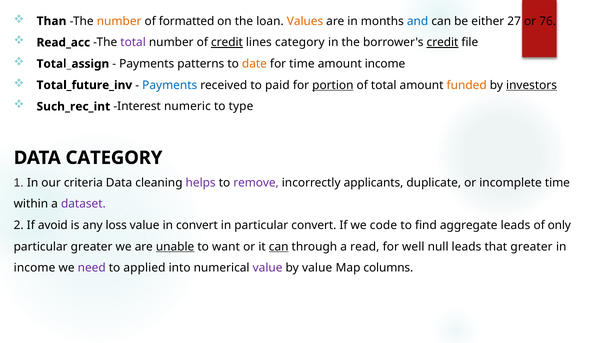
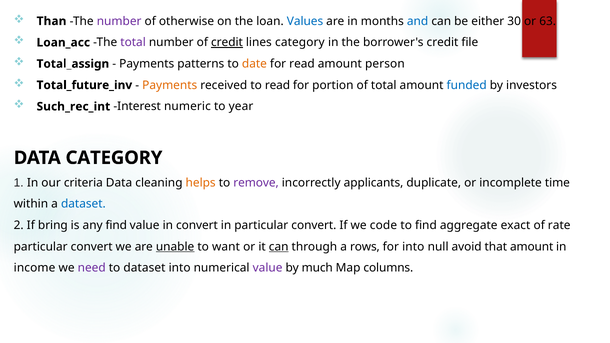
number at (119, 21) colour: orange -> purple
formatted: formatted -> otherwise
Values colour: orange -> blue
27: 27 -> 30
76: 76 -> 63
Read_acc: Read_acc -> Loan_acc
credit at (442, 43) underline: present -> none
for time: time -> read
amount income: income -> person
Payments at (170, 85) colour: blue -> orange
to paid: paid -> read
portion underline: present -> none
funded colour: orange -> blue
investors underline: present -> none
type: type -> year
helps colour: purple -> orange
dataset at (83, 204) colour: purple -> blue
avoid: avoid -> bring
any loss: loss -> find
aggregate leads: leads -> exact
only: only -> rate
greater at (92, 247): greater -> convert
read: read -> rows
for well: well -> into
null leads: leads -> avoid
that greater: greater -> amount
to applied: applied -> dataset
by value: value -> much
